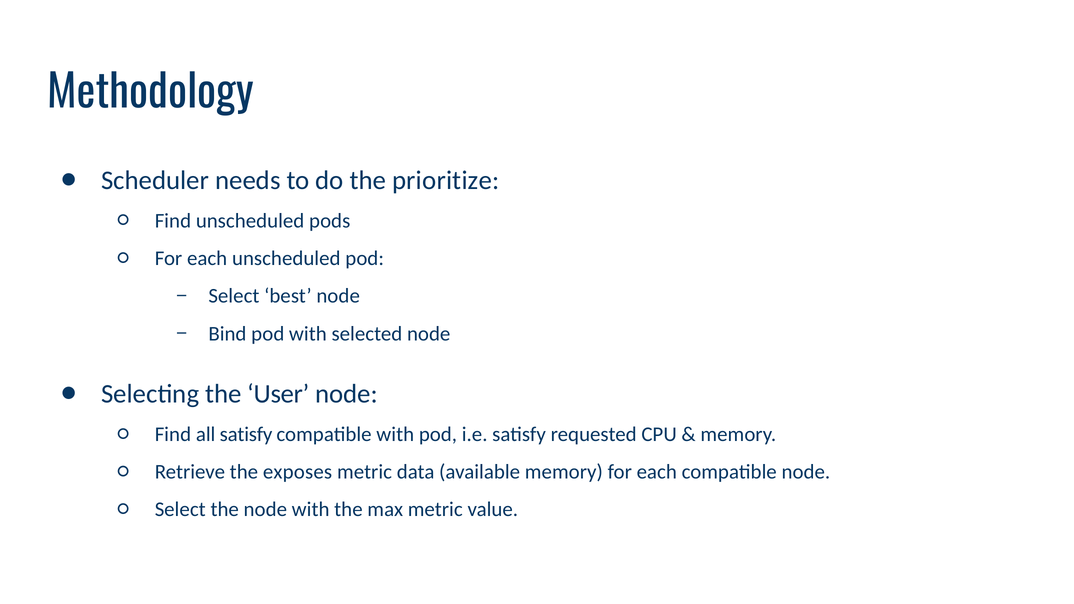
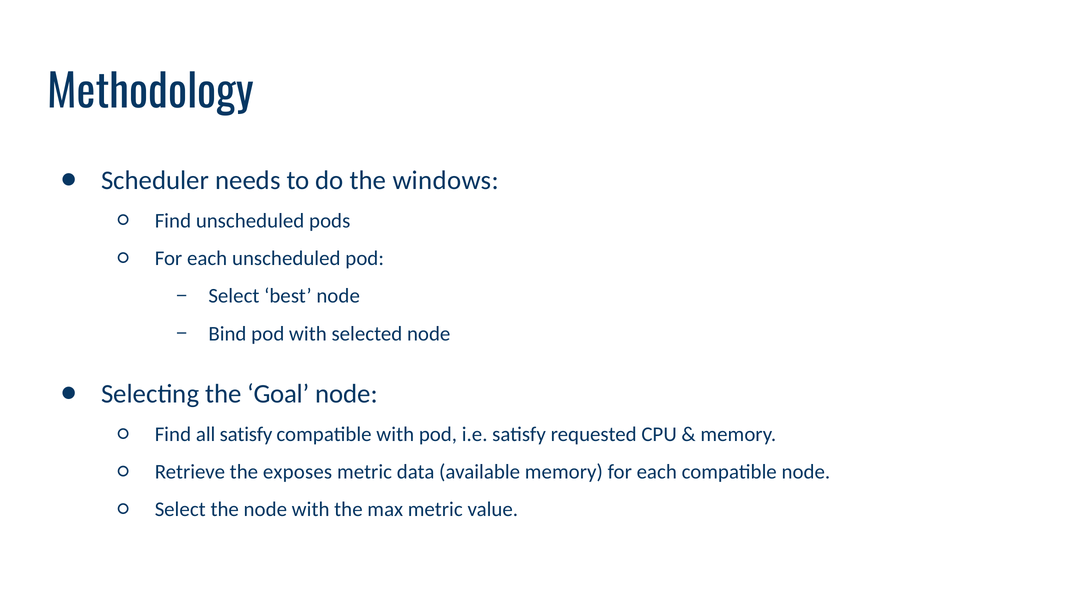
prioritize: prioritize -> windows
User: User -> Goal
